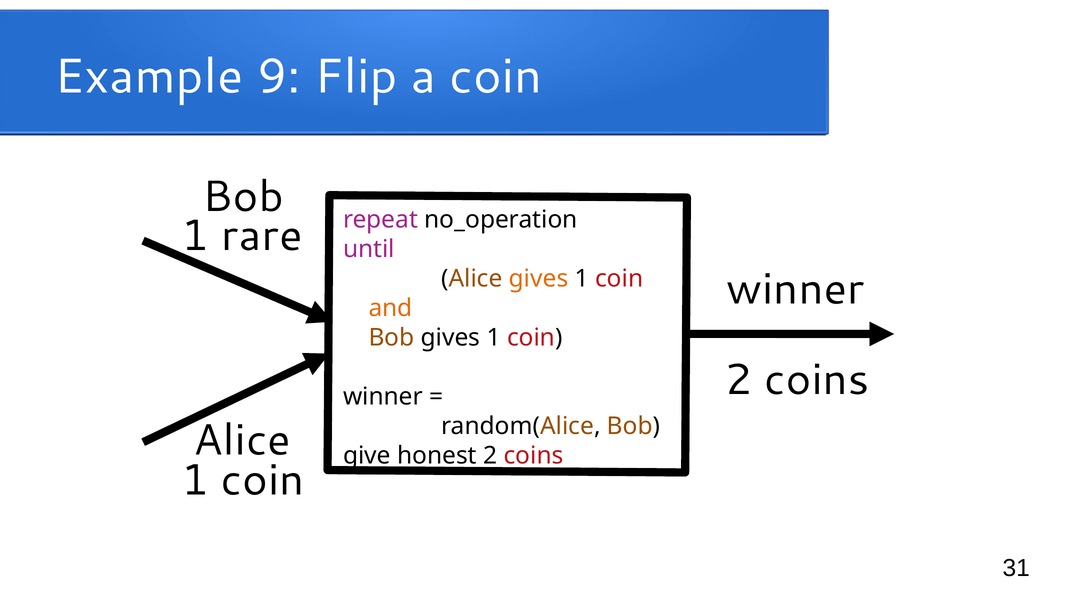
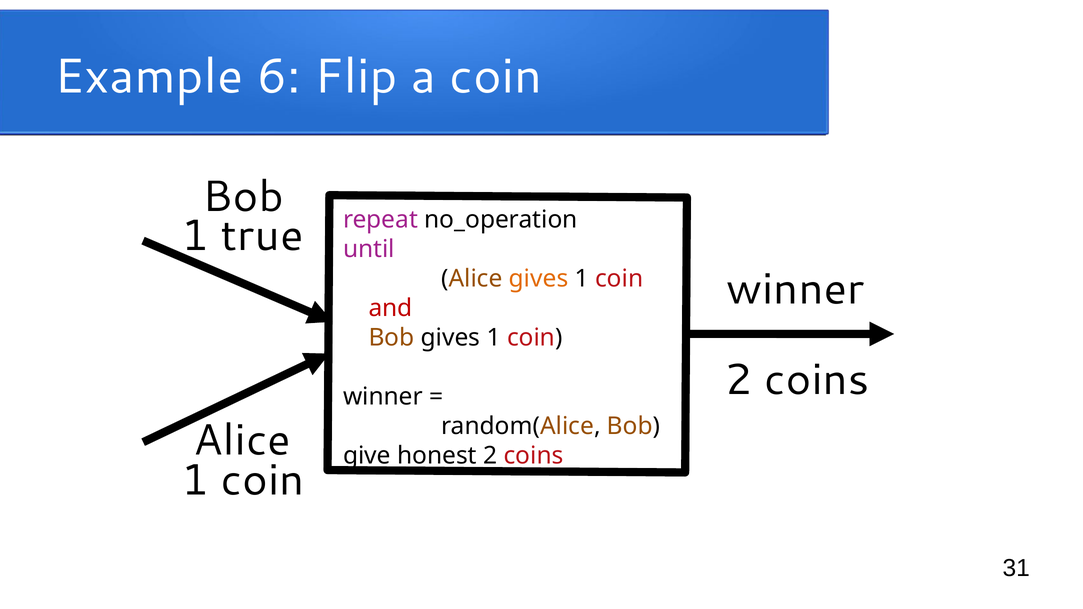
9: 9 -> 6
rare: rare -> true
and colour: orange -> red
